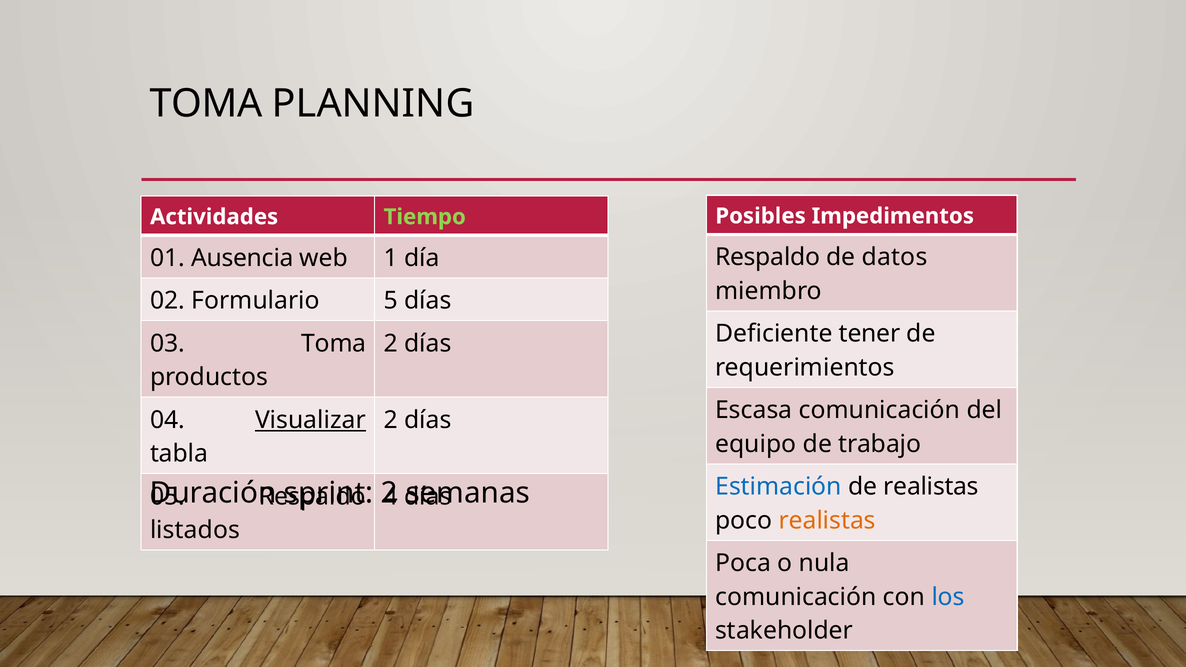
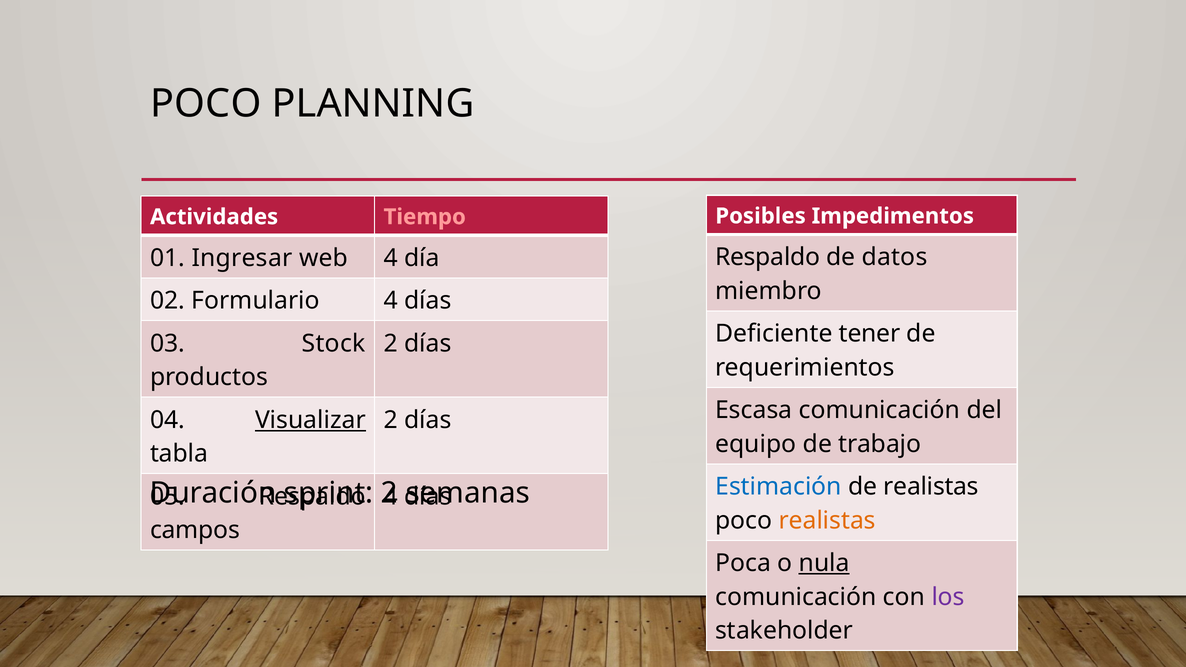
TOMA at (206, 104): TOMA -> POCO
Tiempo colour: light green -> pink
Ausencia: Ausencia -> Ingresar
web 1: 1 -> 4
Formulario 5: 5 -> 4
03 Toma: Toma -> Stock
listados: listados -> campos
nula underline: none -> present
los colour: blue -> purple
